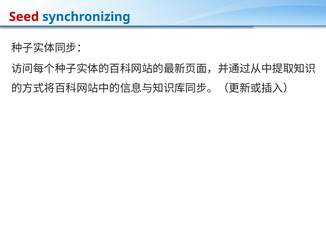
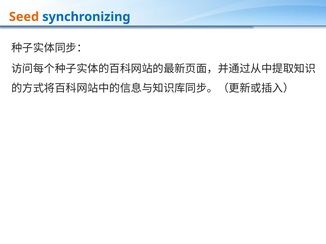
Seed colour: red -> orange
